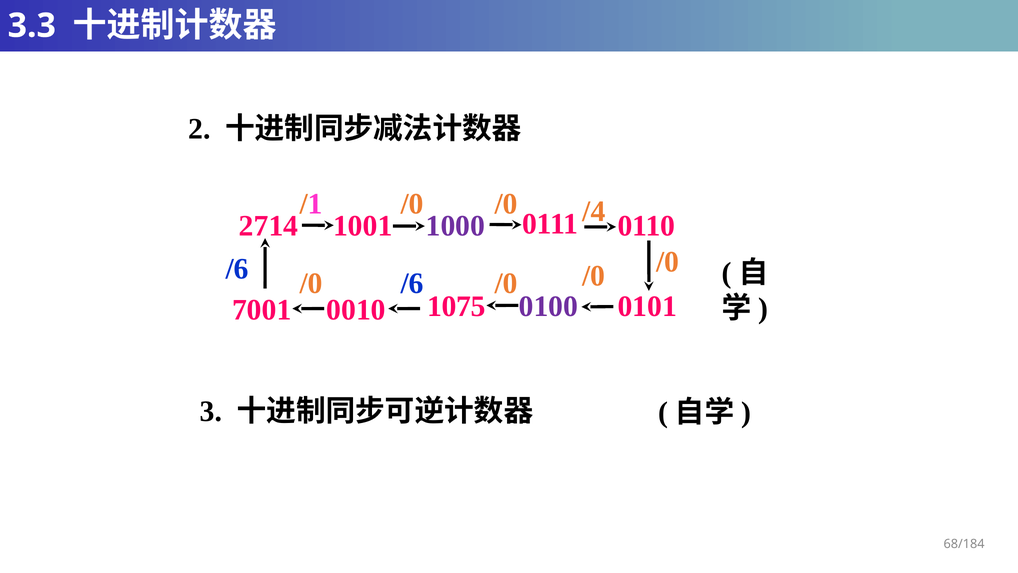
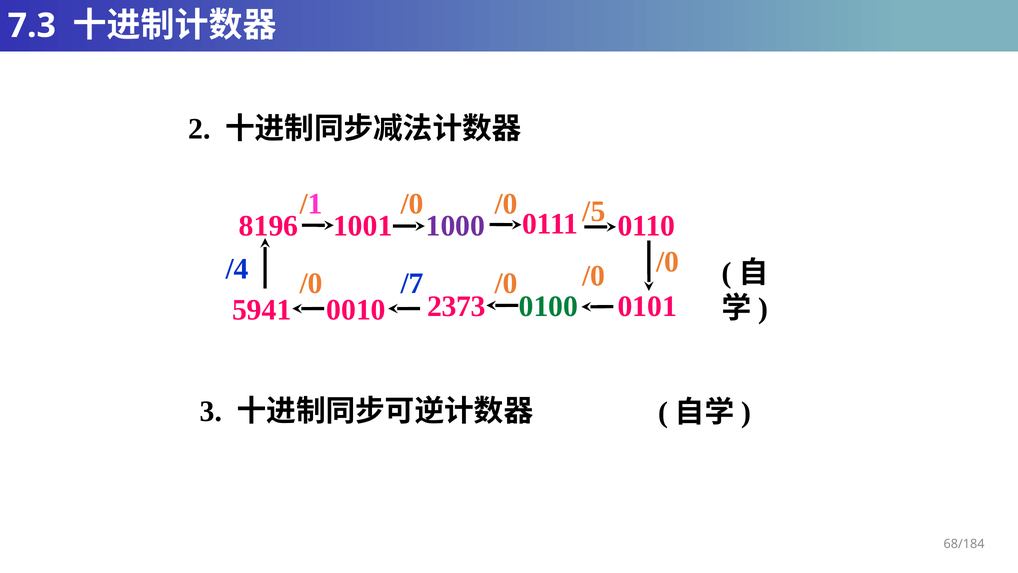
3.3: 3.3 -> 7.3
/4: /4 -> /5
2714: 2714 -> 8196
/6 at (237, 269): /6 -> /4
/6 at (412, 283): /6 -> /7
1075: 1075 -> 2373
0100 colour: purple -> green
7001: 7001 -> 5941
